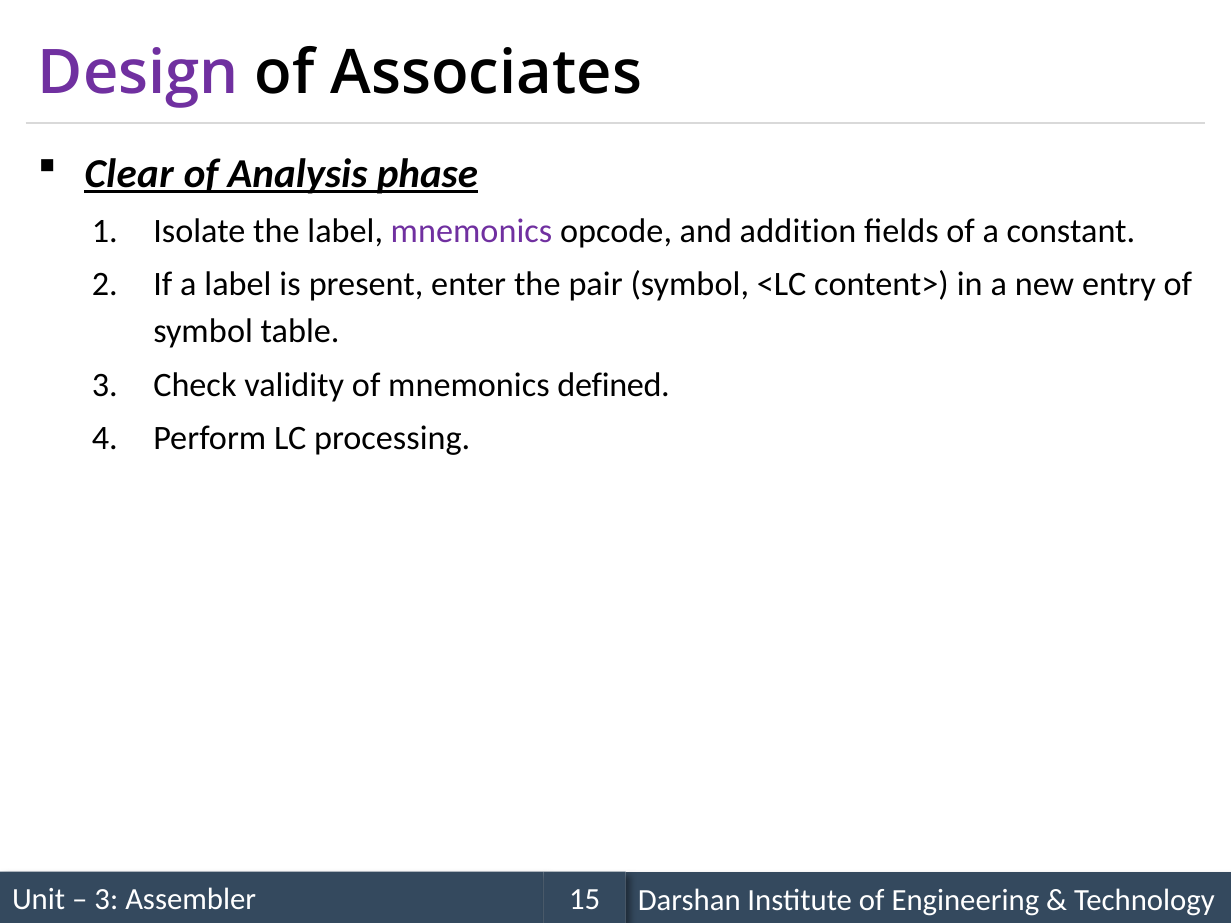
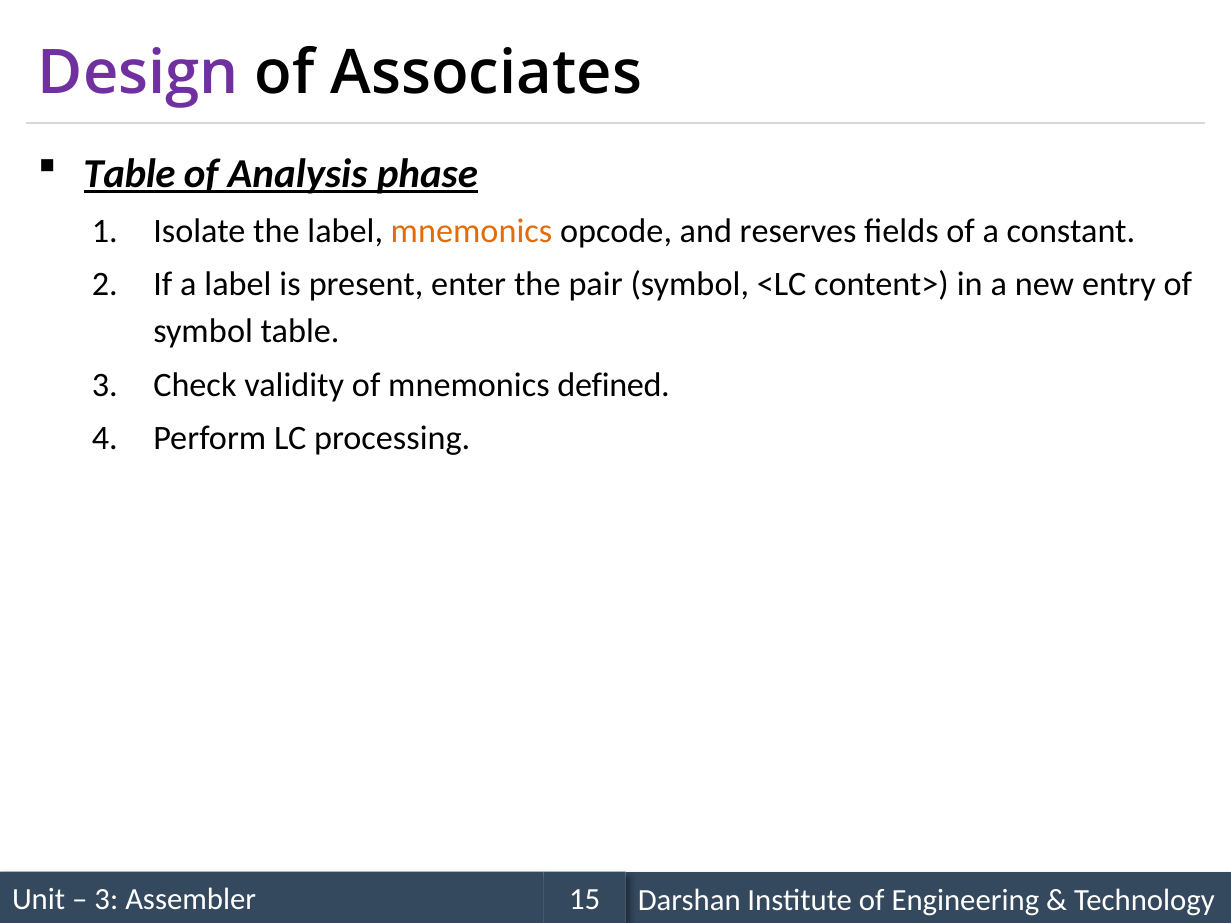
Clear at (129, 174): Clear -> Table
mnemonics at (472, 231) colour: purple -> orange
addition: addition -> reserves
